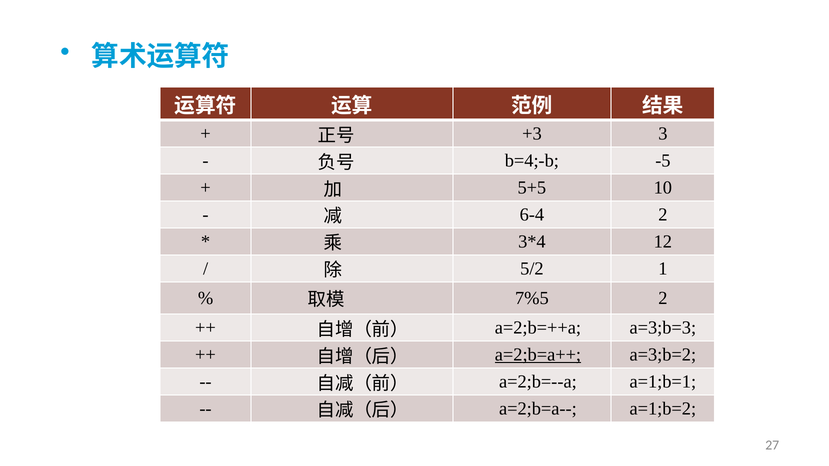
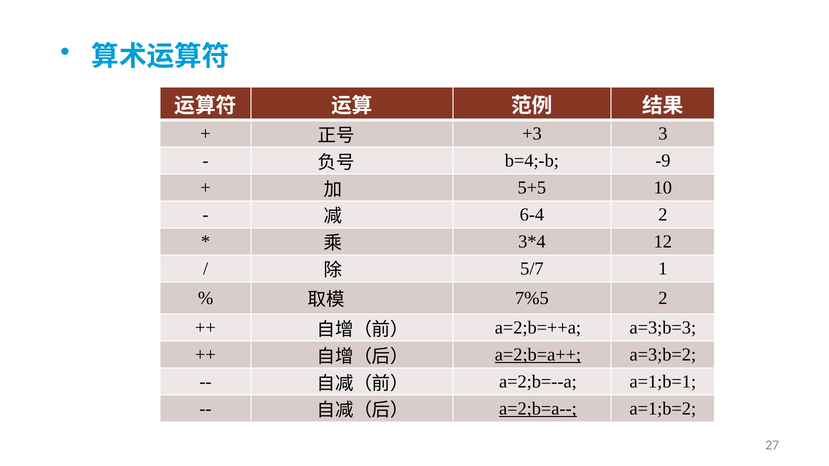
-5: -5 -> -9
5/2: 5/2 -> 5/7
a=2;b=a-- underline: none -> present
